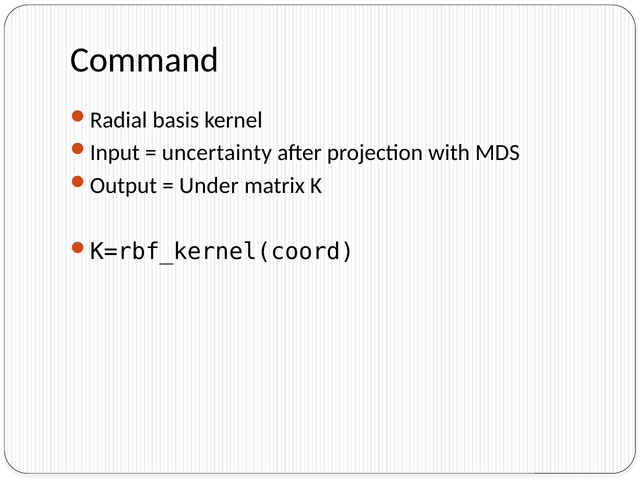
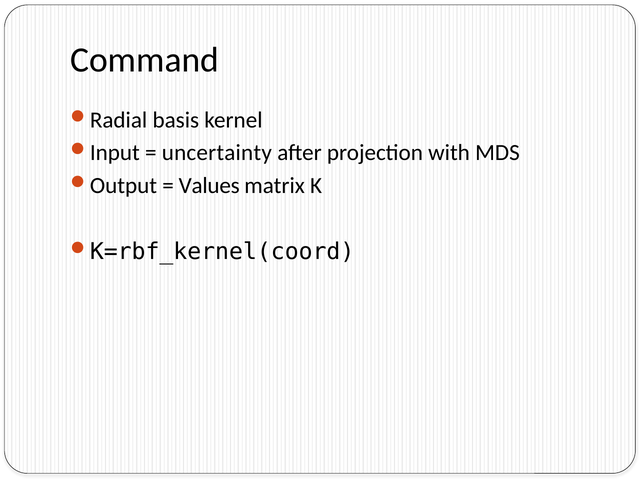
Under: Under -> Values
